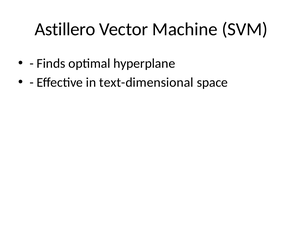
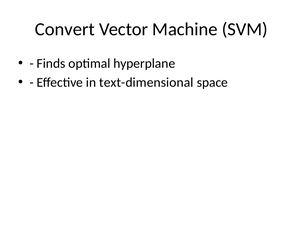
Astillero: Astillero -> Convert
